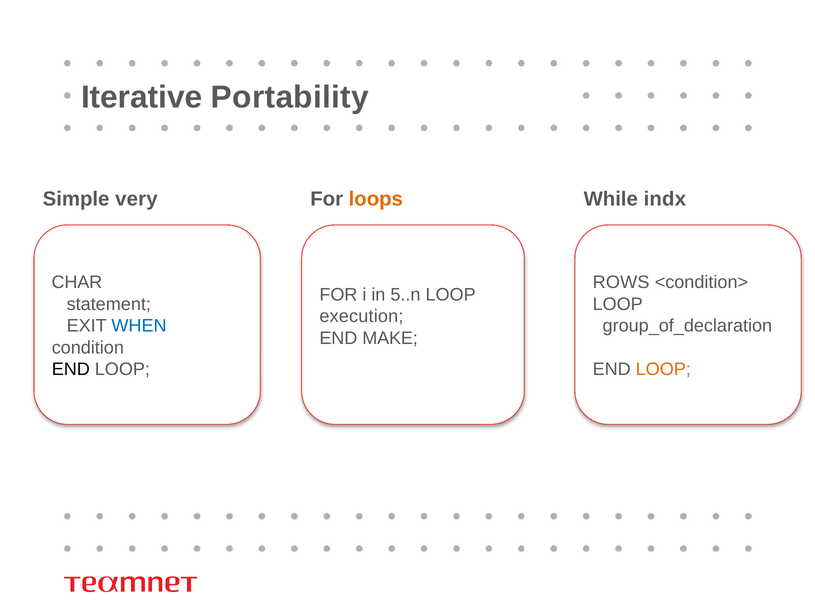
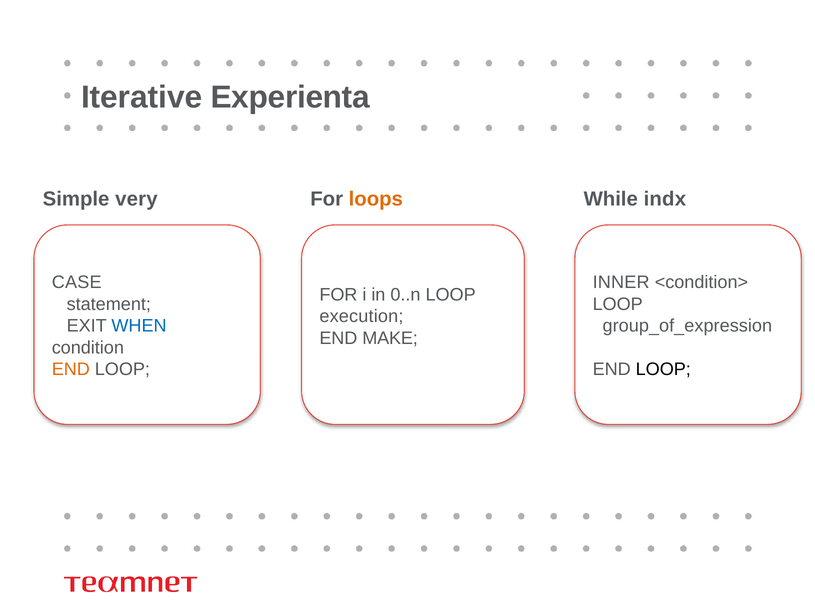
Portability: Portability -> Experienta
CHAR: CHAR -> CASE
ROWS: ROWS -> INNER
5..n: 5..n -> 0..n
group_of_declaration: group_of_declaration -> group_of_expression
END at (71, 369) colour: black -> orange
LOOP at (663, 369) colour: orange -> black
